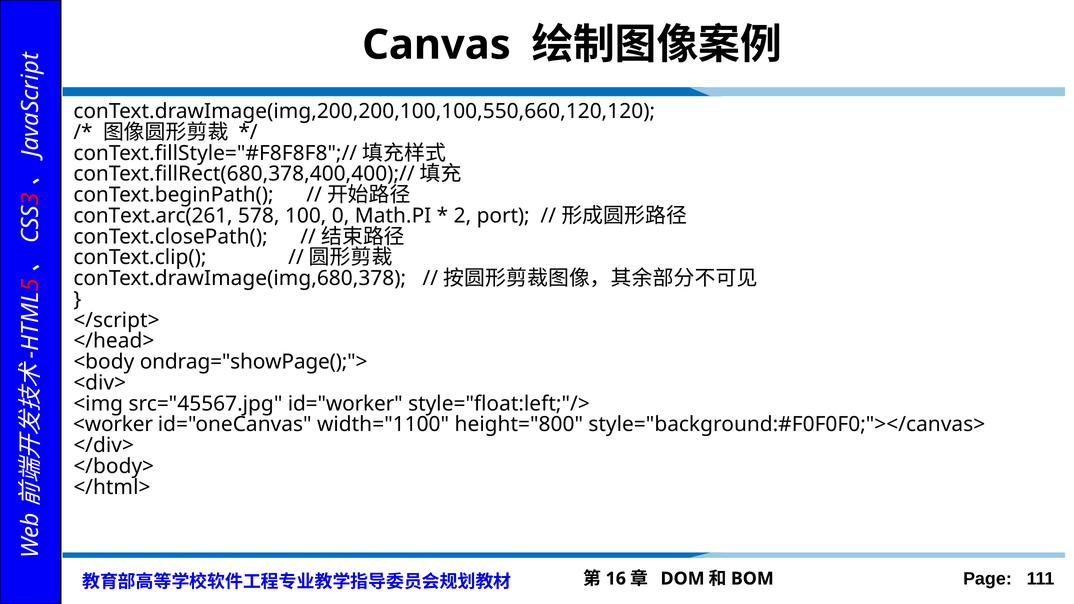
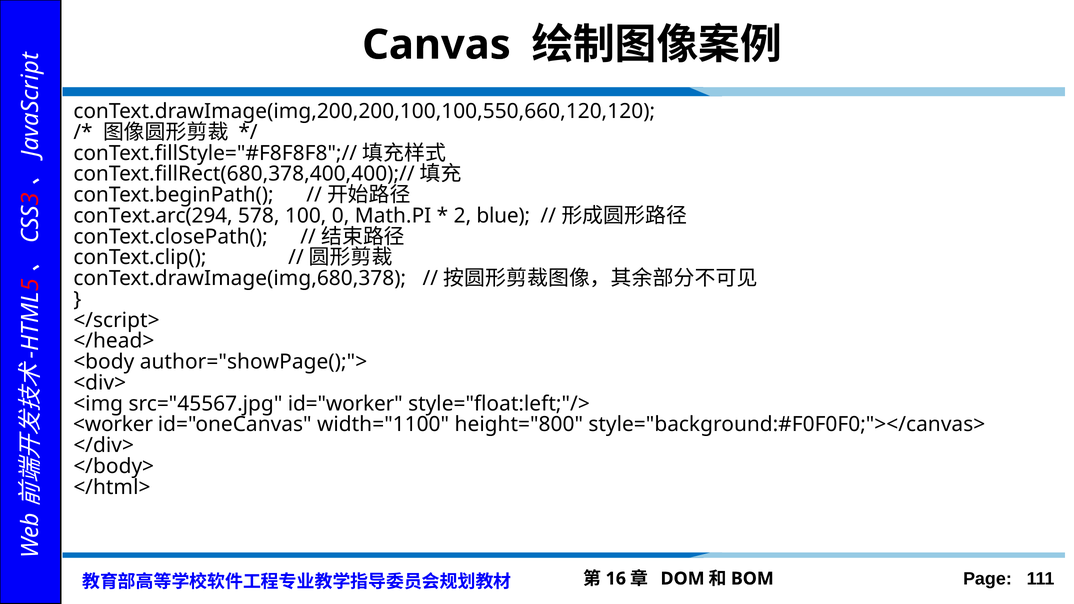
conText.arc(261: conText.arc(261 -> conText.arc(294
port: port -> blue
ondrag="showPage();">: ondrag="showPage();"> -> author="showPage();">
